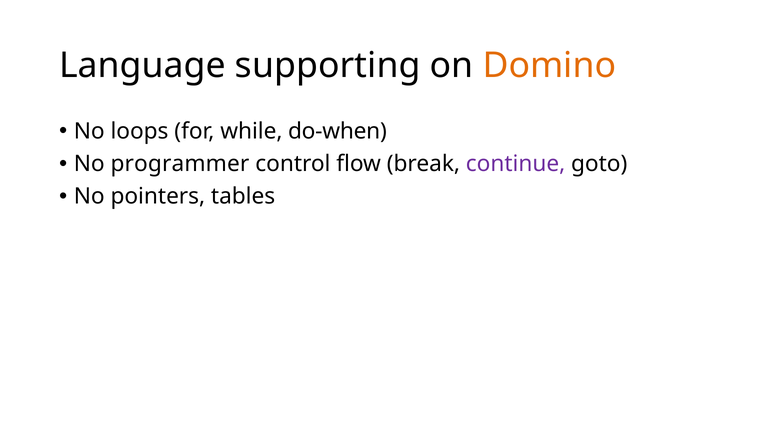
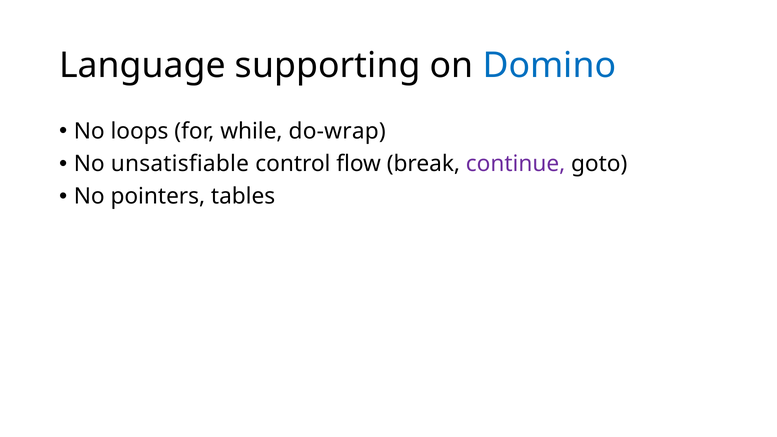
Domino colour: orange -> blue
do-when: do-when -> do-wrap
programmer: programmer -> unsatisfiable
